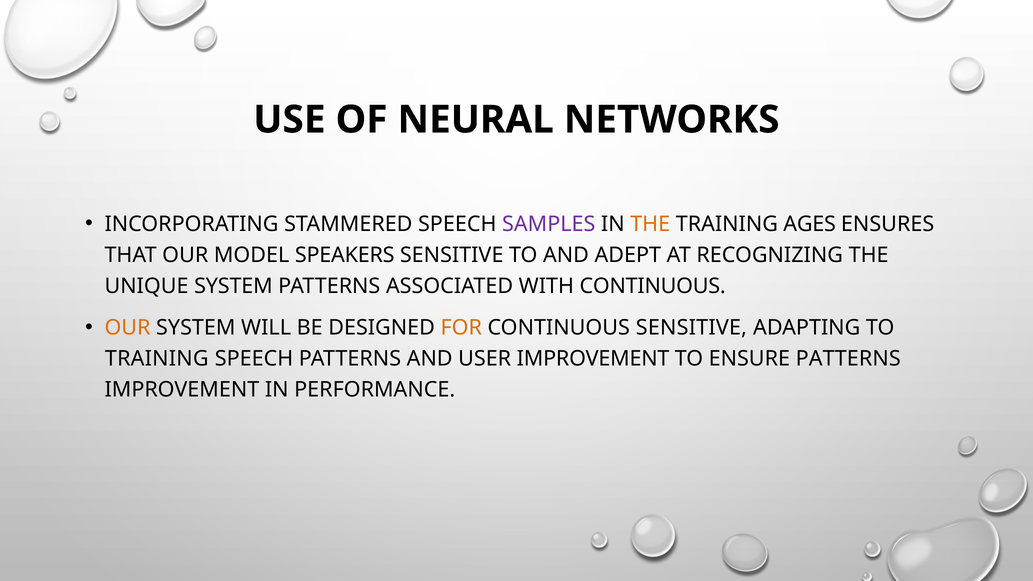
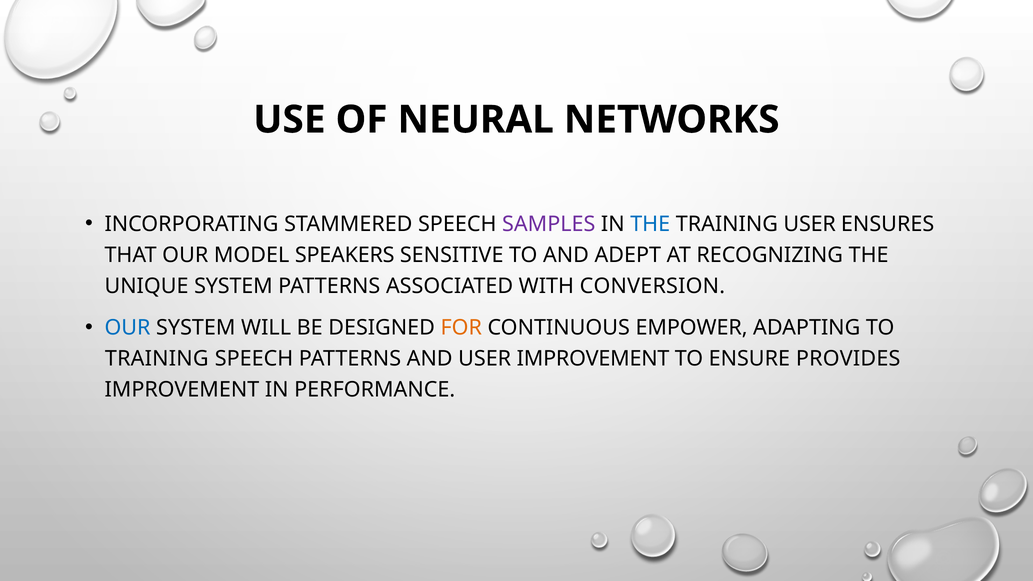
THE at (650, 224) colour: orange -> blue
TRAINING AGES: AGES -> USER
WITH CONTINUOUS: CONTINUOUS -> CONVERSION
OUR at (128, 328) colour: orange -> blue
CONTINUOUS SENSITIVE: SENSITIVE -> EMPOWER
ENSURE PATTERNS: PATTERNS -> PROVIDES
